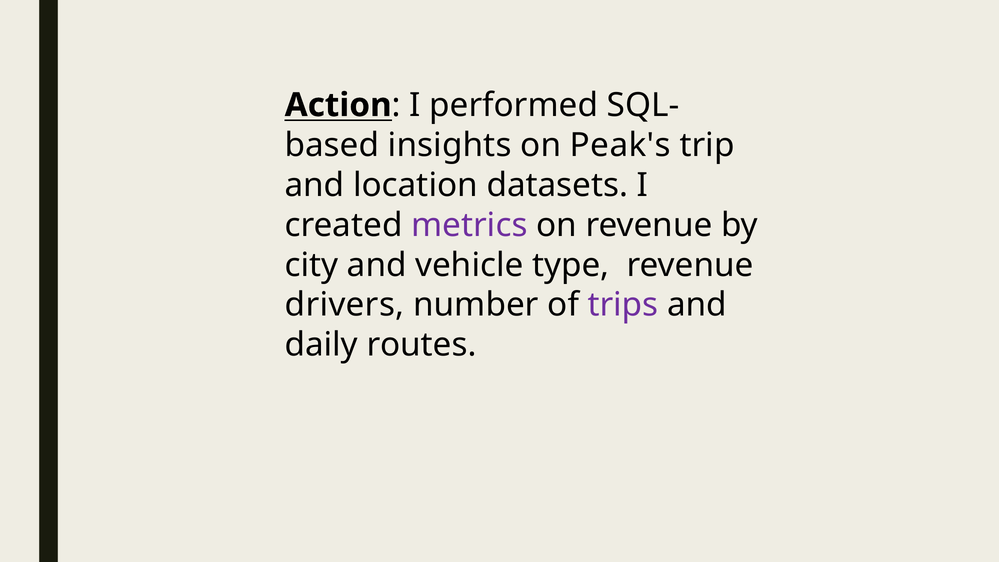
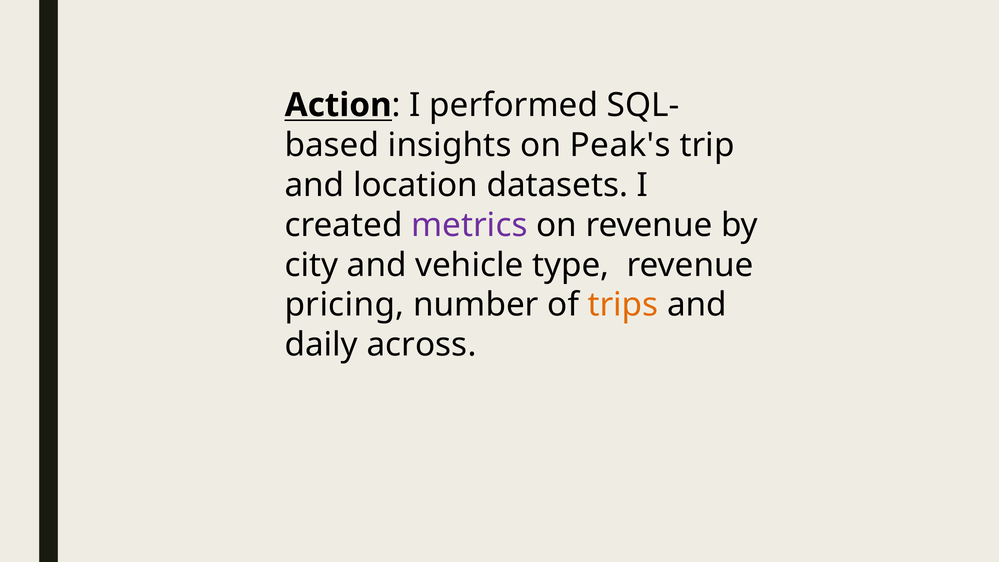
drivers: drivers -> pricing
trips colour: purple -> orange
routes: routes -> across
